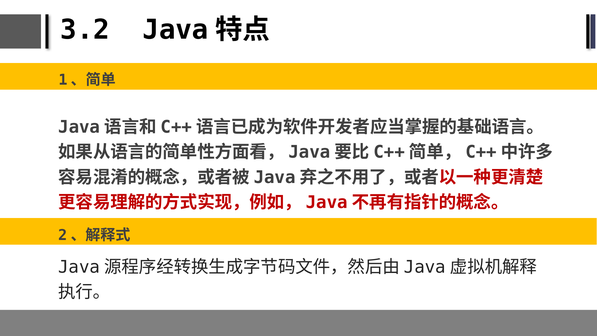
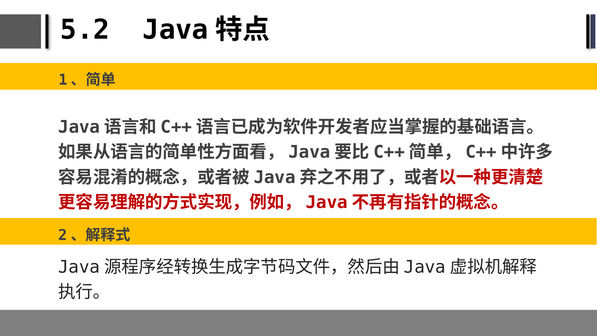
3.2: 3.2 -> 5.2
